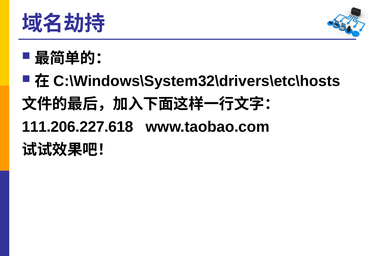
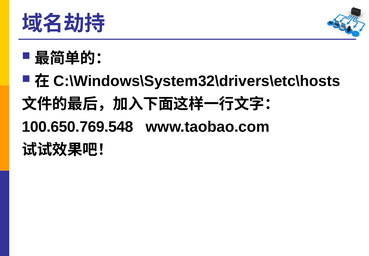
111.206.227.618: 111.206.227.618 -> 100.650.769.548
